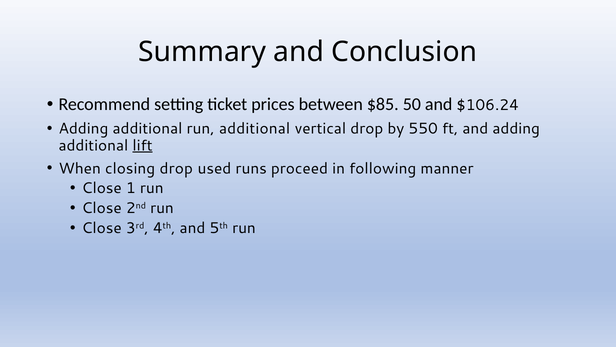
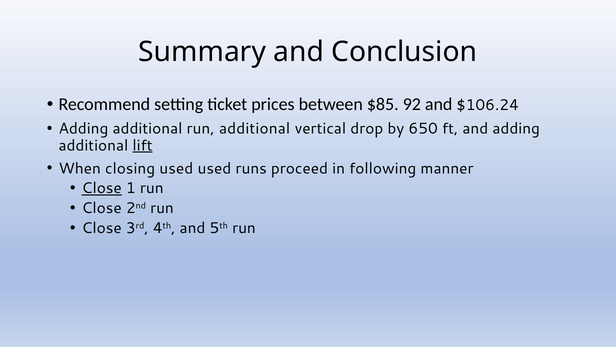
50: 50 -> 92
550: 550 -> 650
closing drop: drop -> used
Close at (102, 188) underline: none -> present
